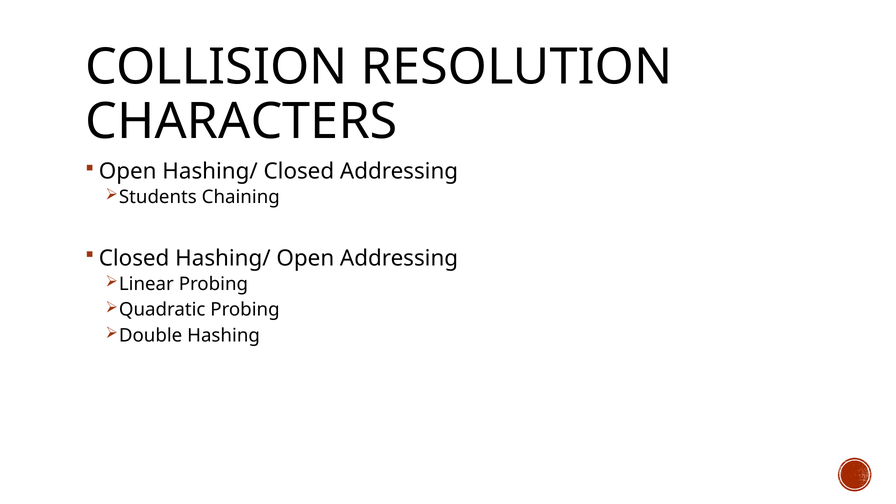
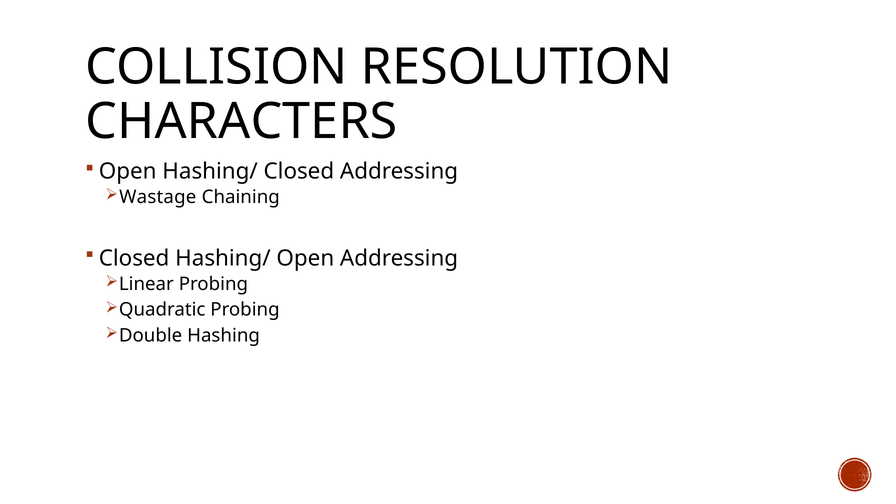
Students: Students -> Wastage
